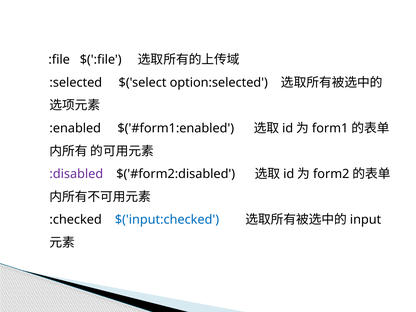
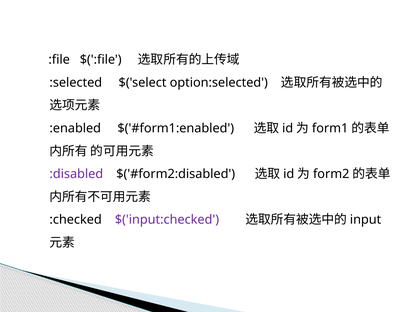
$('input:checked colour: blue -> purple
